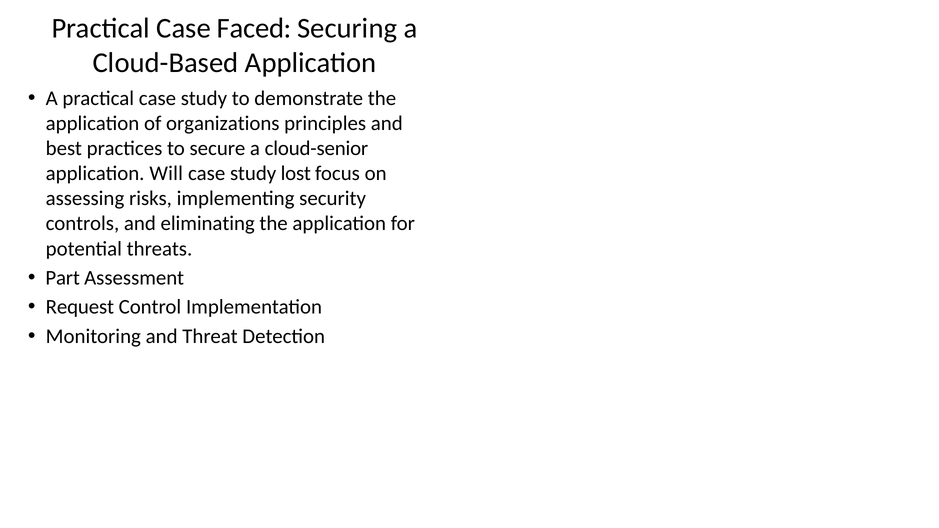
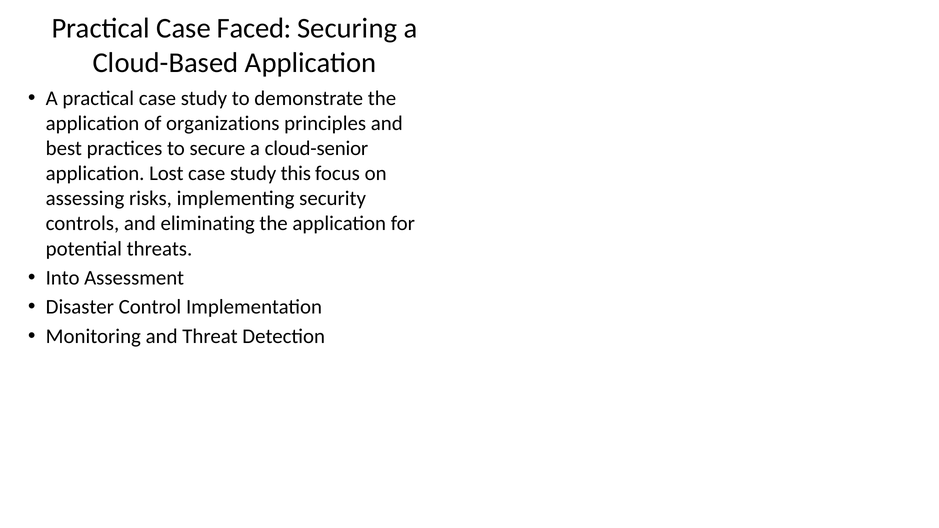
Will: Will -> Lost
lost: lost -> this
Part: Part -> Into
Request: Request -> Disaster
